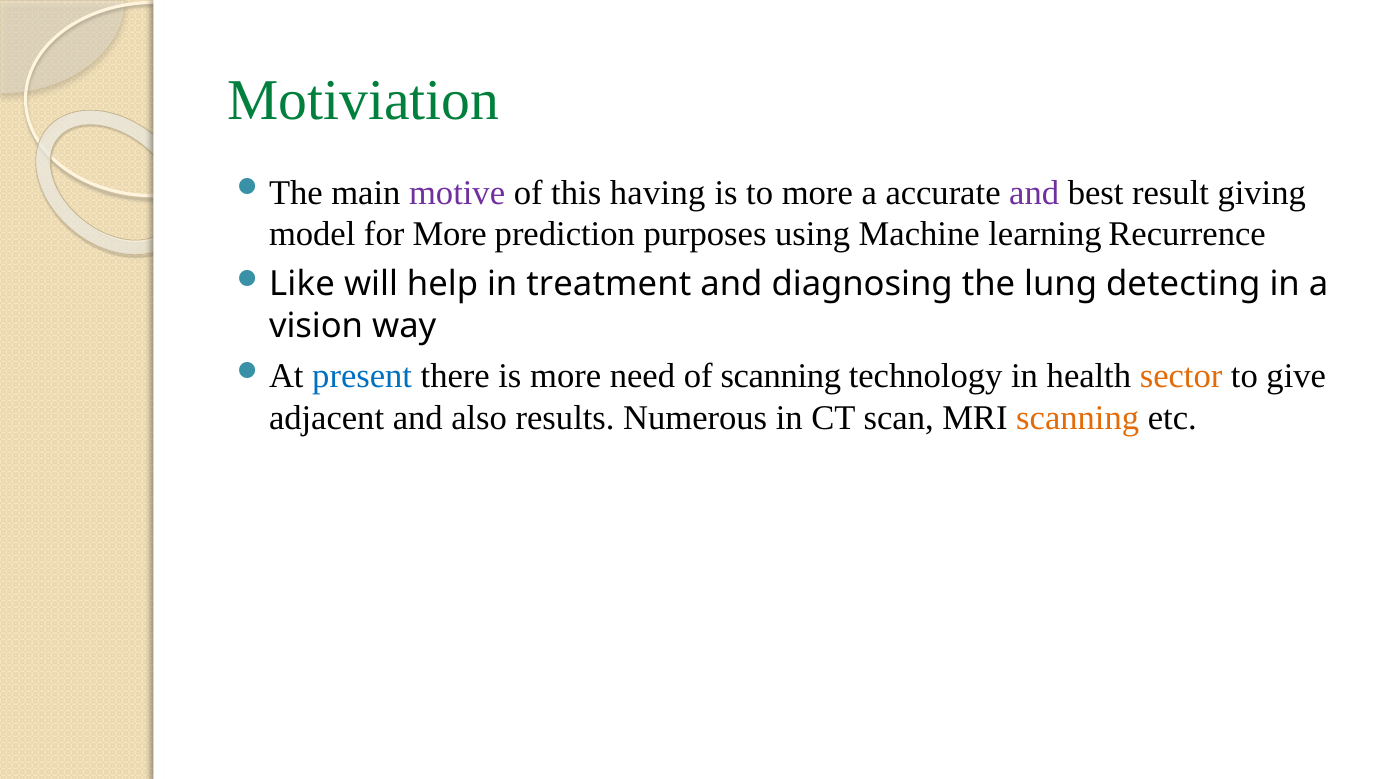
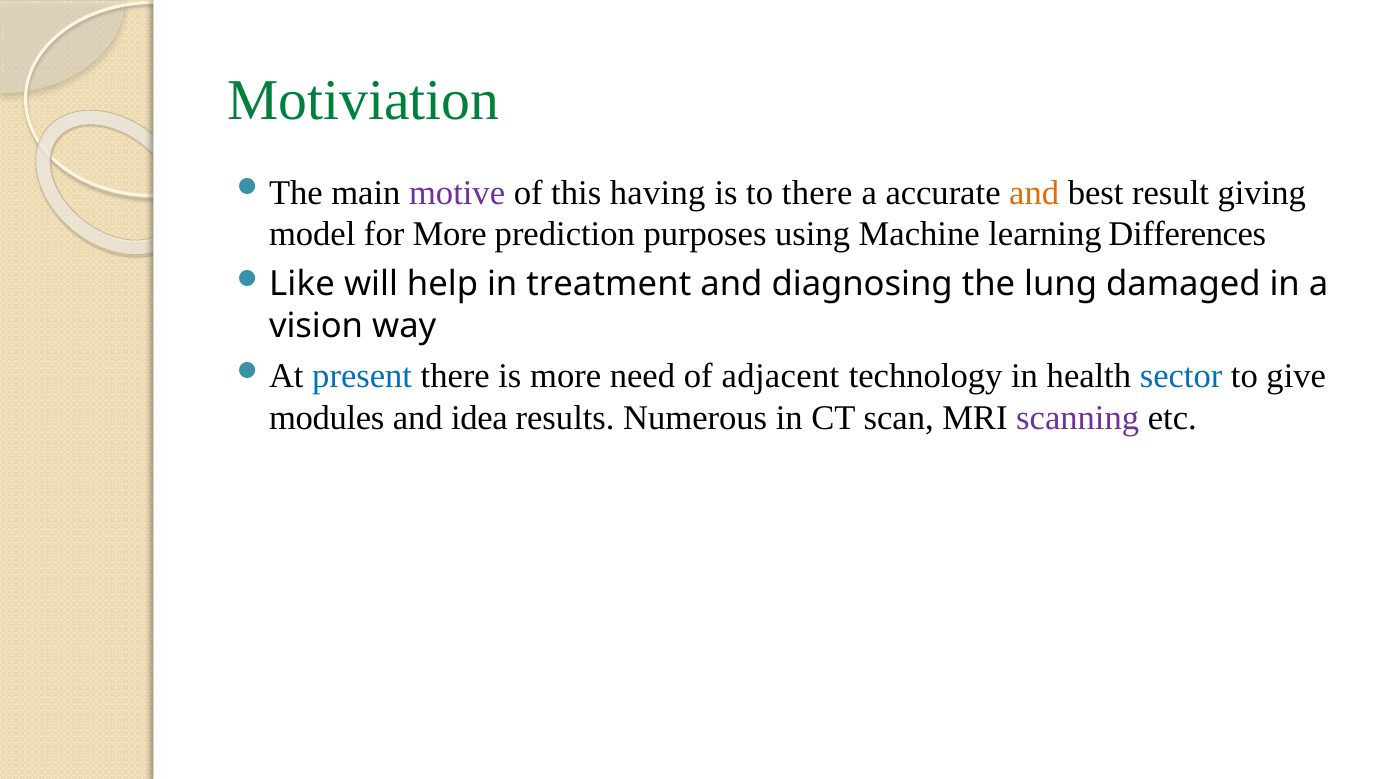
to more: more -> there
and at (1034, 193) colour: purple -> orange
Recurrence: Recurrence -> Differences
detecting: detecting -> damaged
of scanning: scanning -> adjacent
sector colour: orange -> blue
adjacent: adjacent -> modules
also: also -> idea
scanning at (1078, 418) colour: orange -> purple
